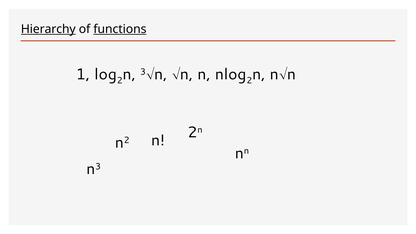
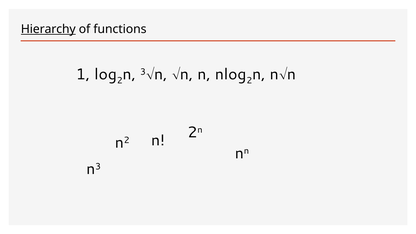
functions underline: present -> none
